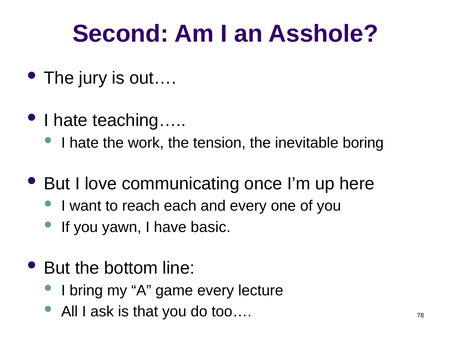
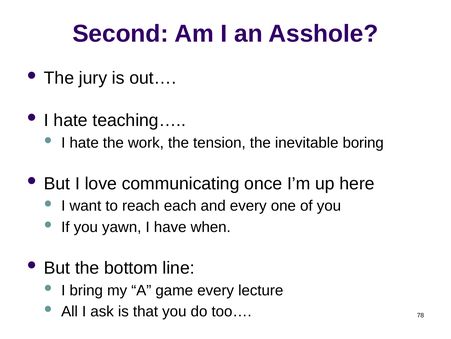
basic: basic -> when
